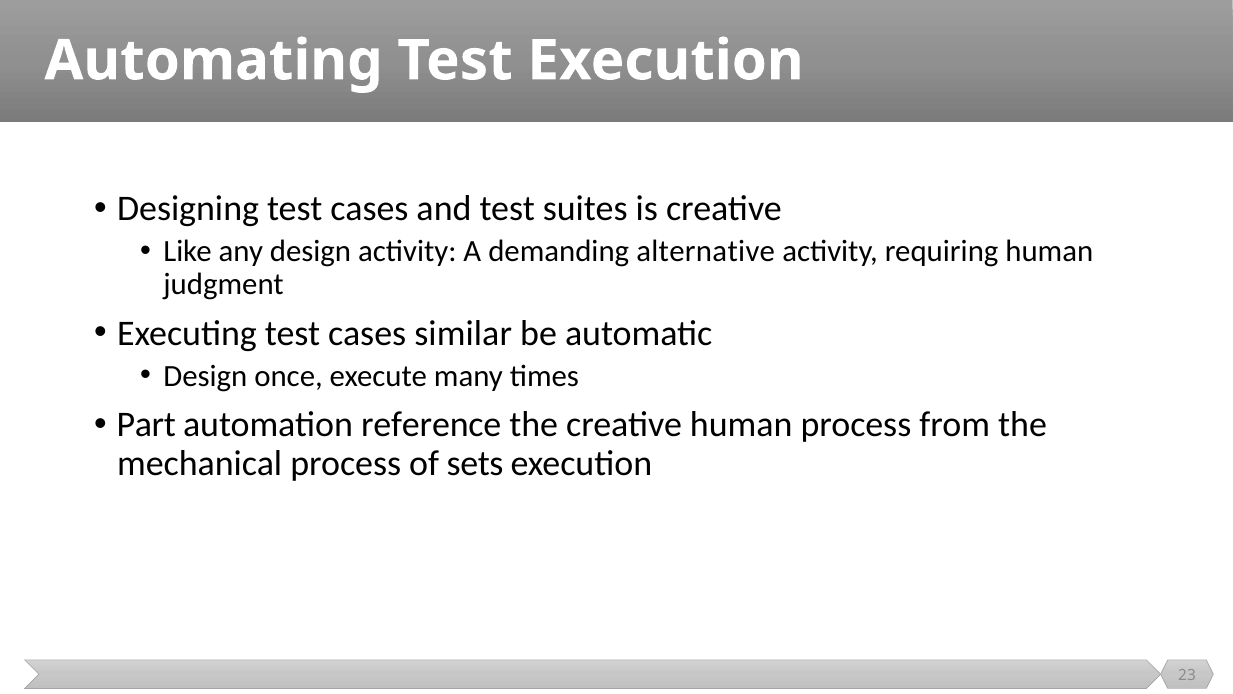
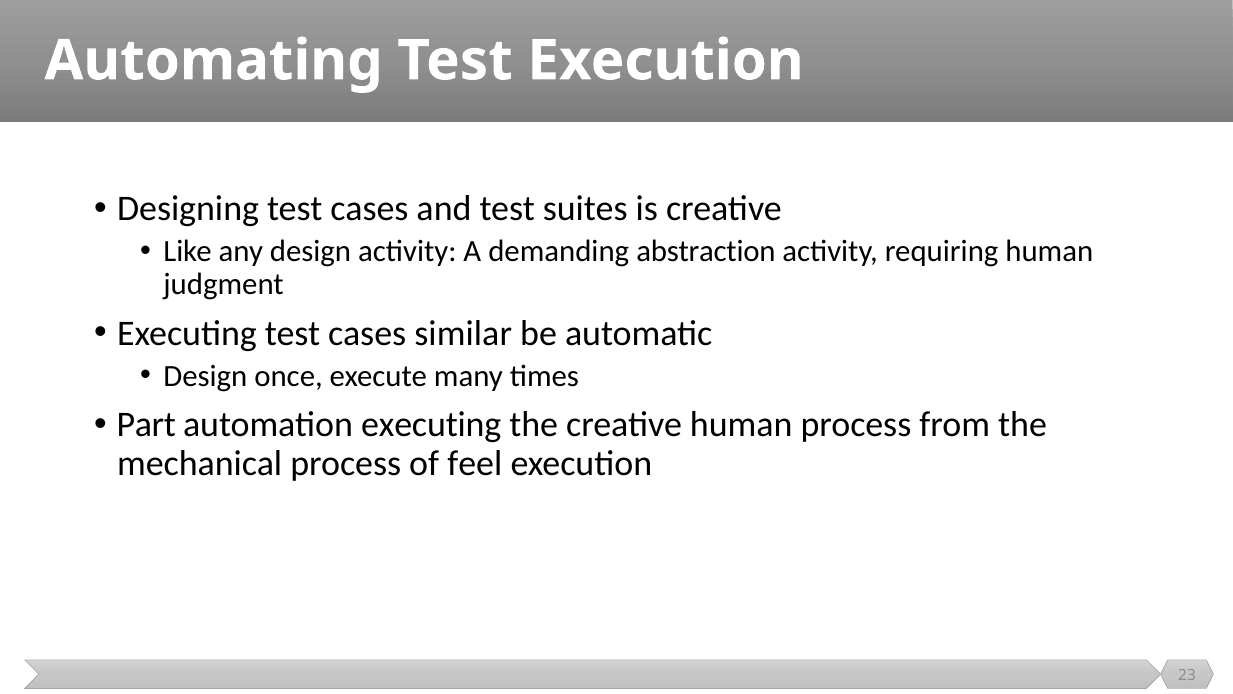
alternative: alternative -> abstraction
automation reference: reference -> executing
sets: sets -> feel
